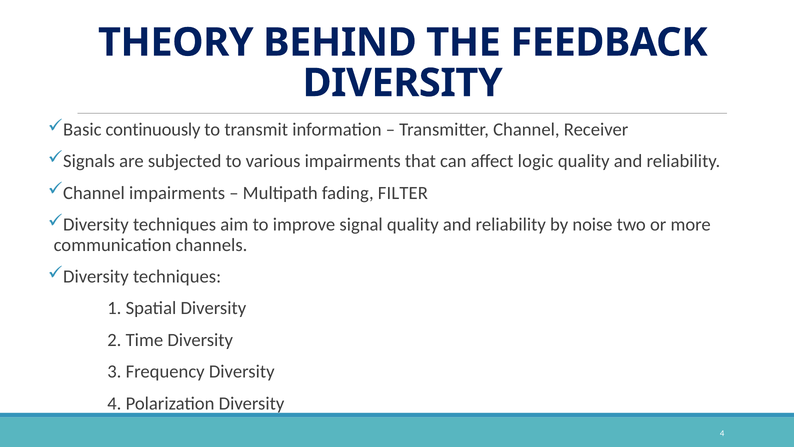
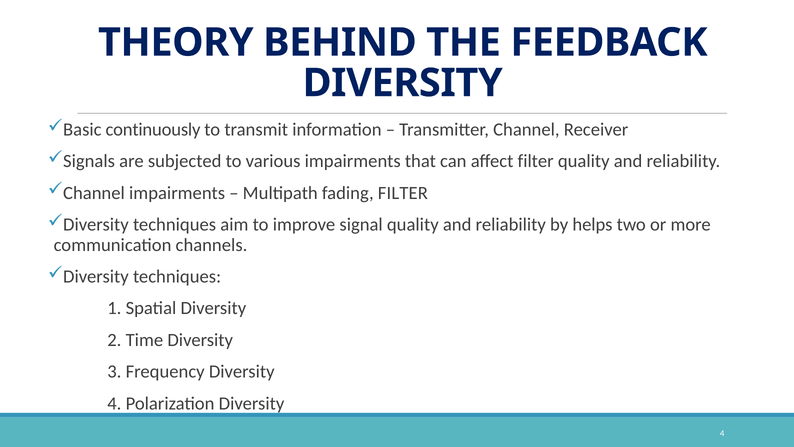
affect logic: logic -> filter
noise: noise -> helps
